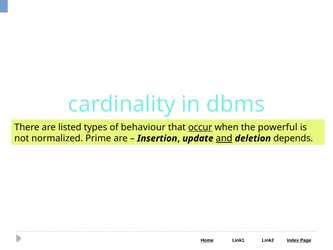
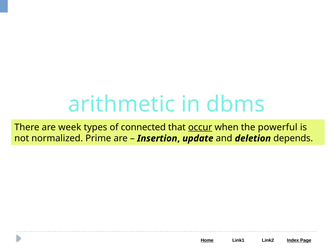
cardinality: cardinality -> arithmetic
listed: listed -> week
behaviour: behaviour -> connected
and underline: present -> none
